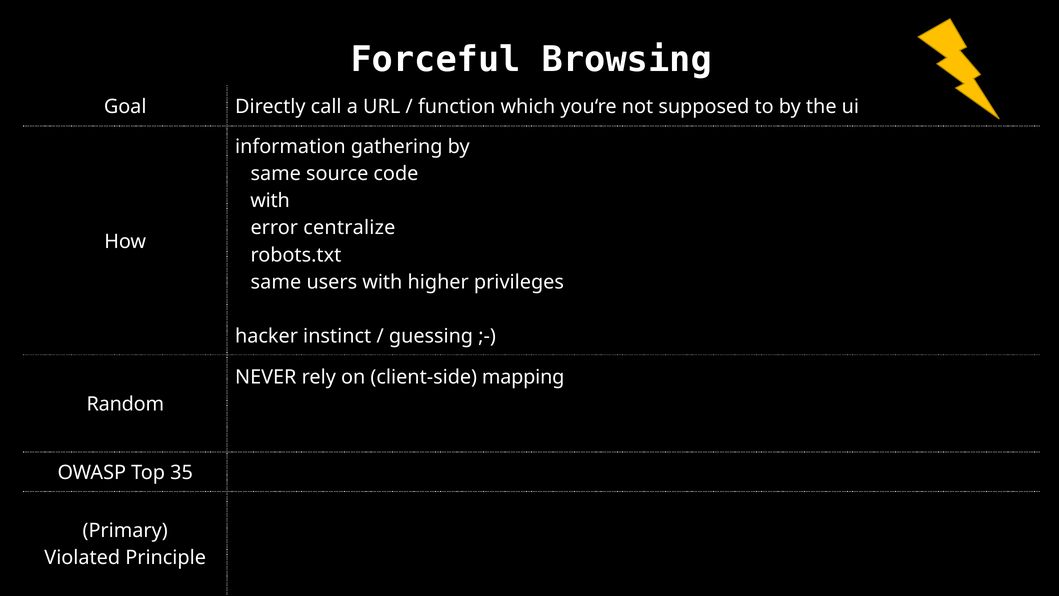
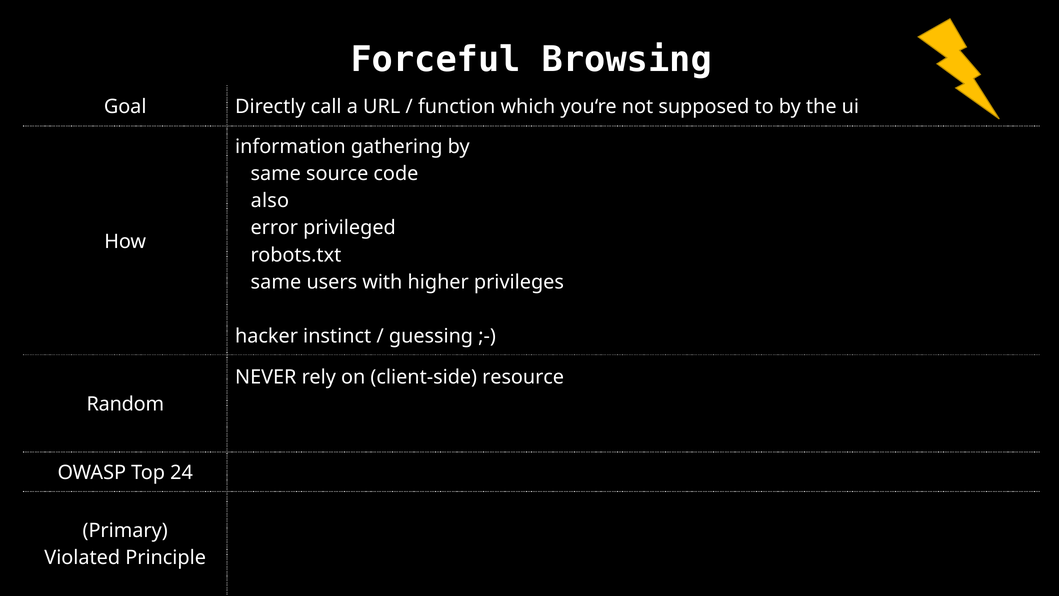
with at (270, 201): with -> also
centralize: centralize -> privileged
mapping: mapping -> resource
35: 35 -> 24
